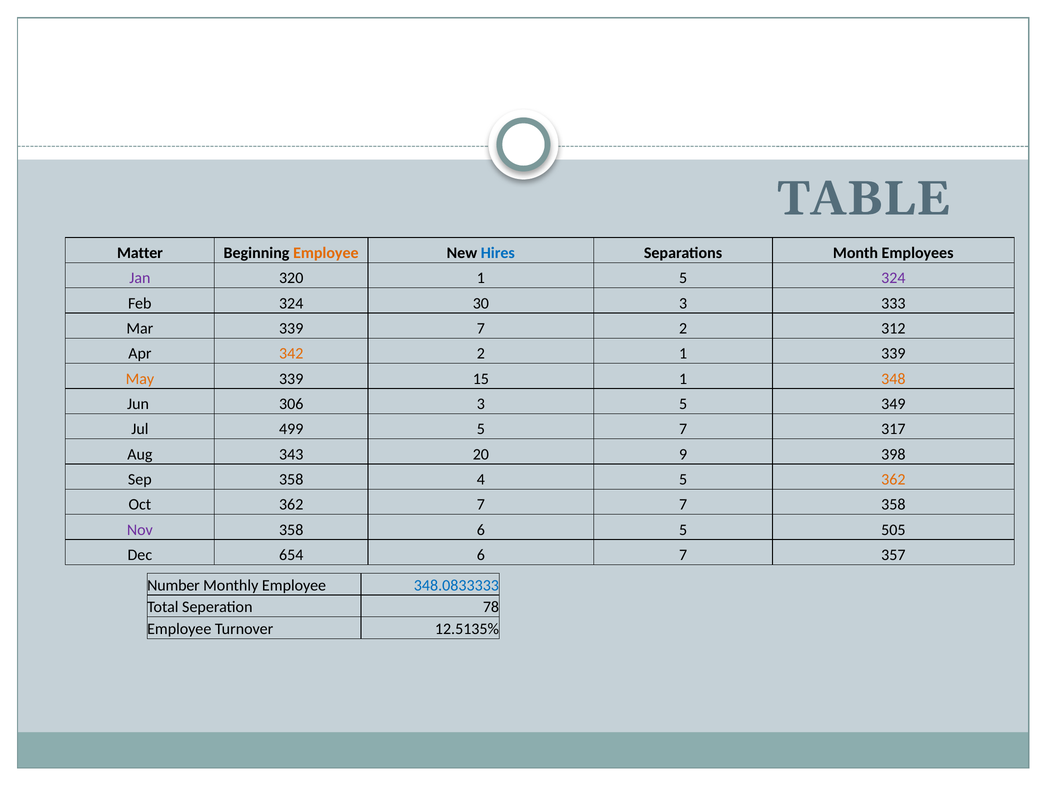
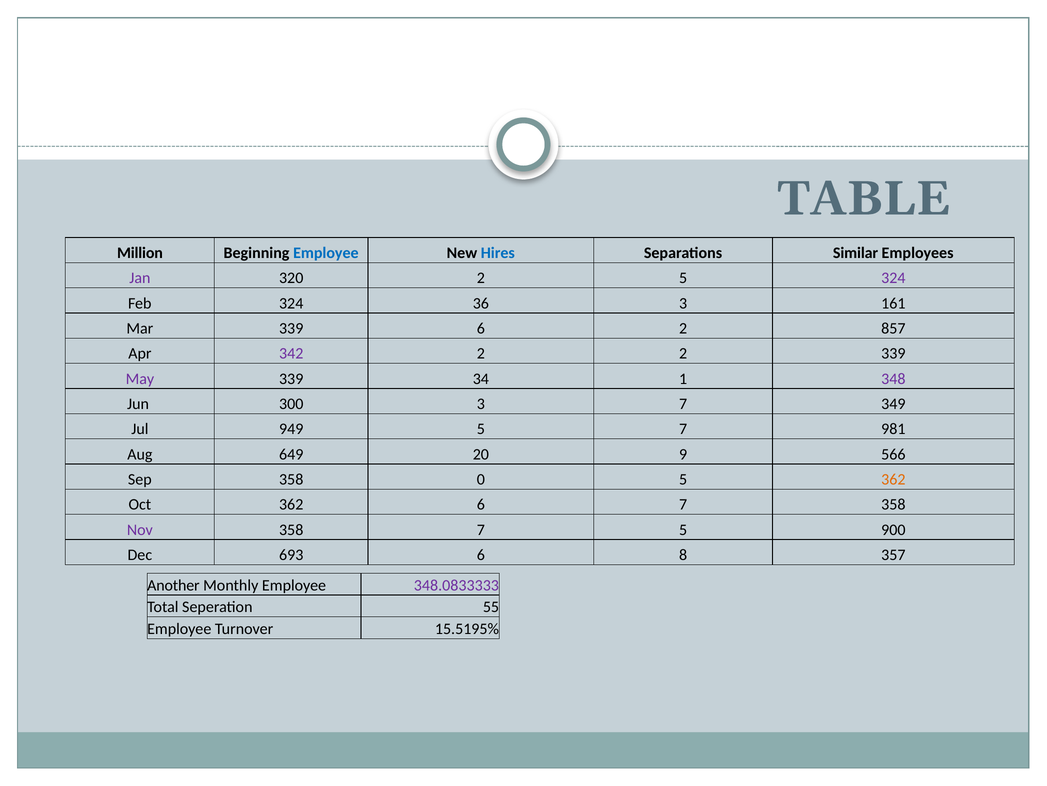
Matter: Matter -> Million
Employee at (326, 253) colour: orange -> blue
Month: Month -> Similar
320 1: 1 -> 2
30: 30 -> 36
333: 333 -> 161
339 7: 7 -> 6
312: 312 -> 857
342 colour: orange -> purple
2 1: 1 -> 2
May colour: orange -> purple
15: 15 -> 34
348 colour: orange -> purple
306: 306 -> 300
3 5: 5 -> 7
499: 499 -> 949
317: 317 -> 981
343: 343 -> 649
398: 398 -> 566
4: 4 -> 0
362 7: 7 -> 6
358 6: 6 -> 7
505: 505 -> 900
654: 654 -> 693
6 7: 7 -> 8
Number: Number -> Another
348.0833333 colour: blue -> purple
78: 78 -> 55
12.5135%: 12.5135% -> 15.5195%
